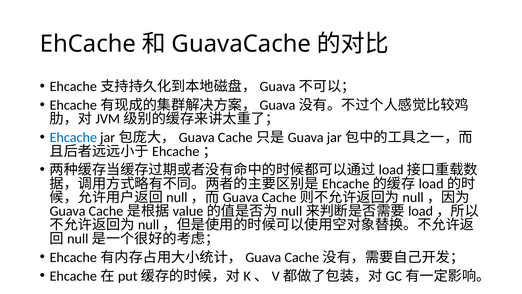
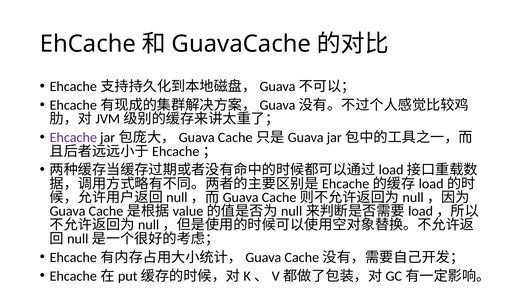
Ehcache at (73, 137) colour: blue -> purple
